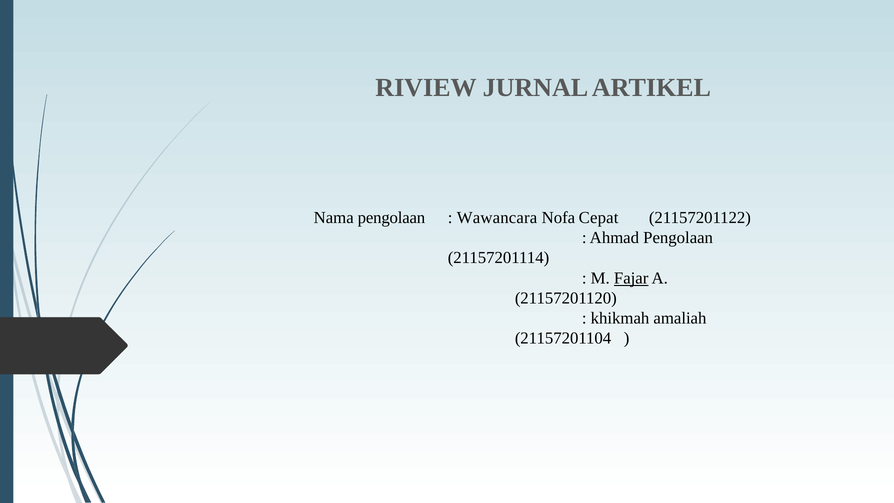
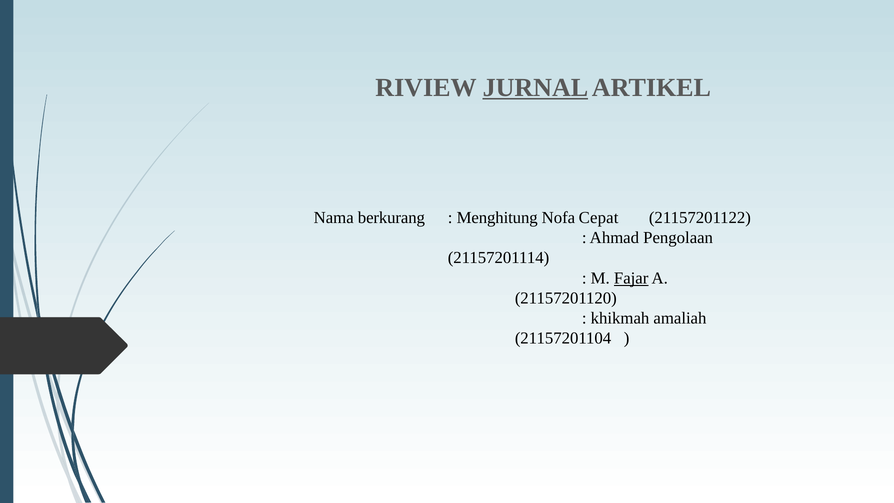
JURNAL underline: none -> present
Nama pengolaan: pengolaan -> berkurang
Wawancara: Wawancara -> Menghitung
